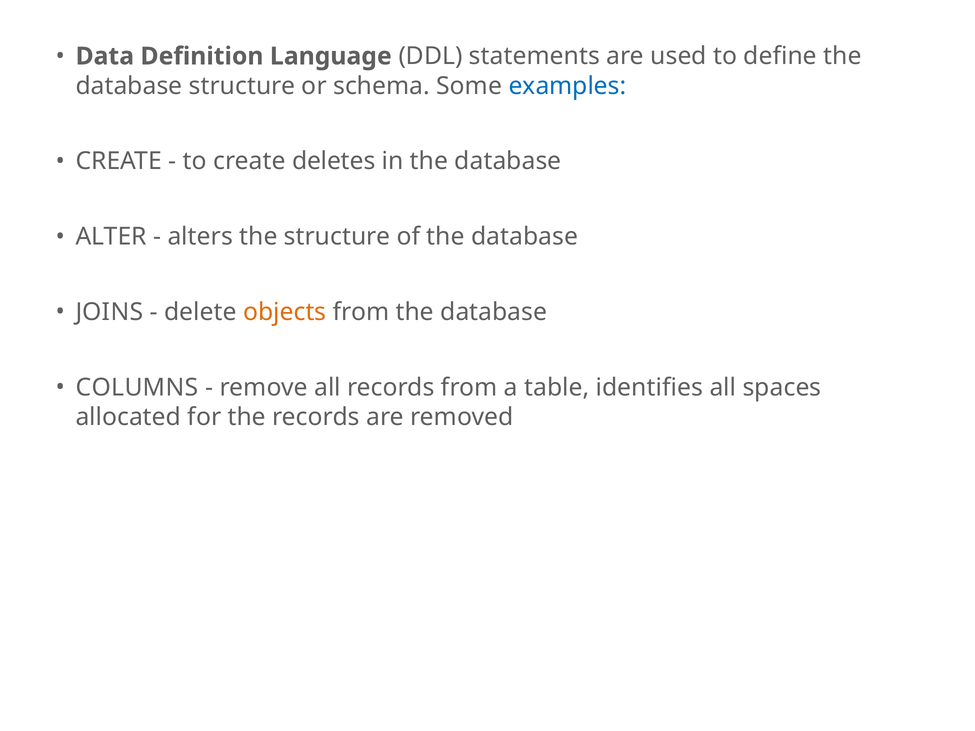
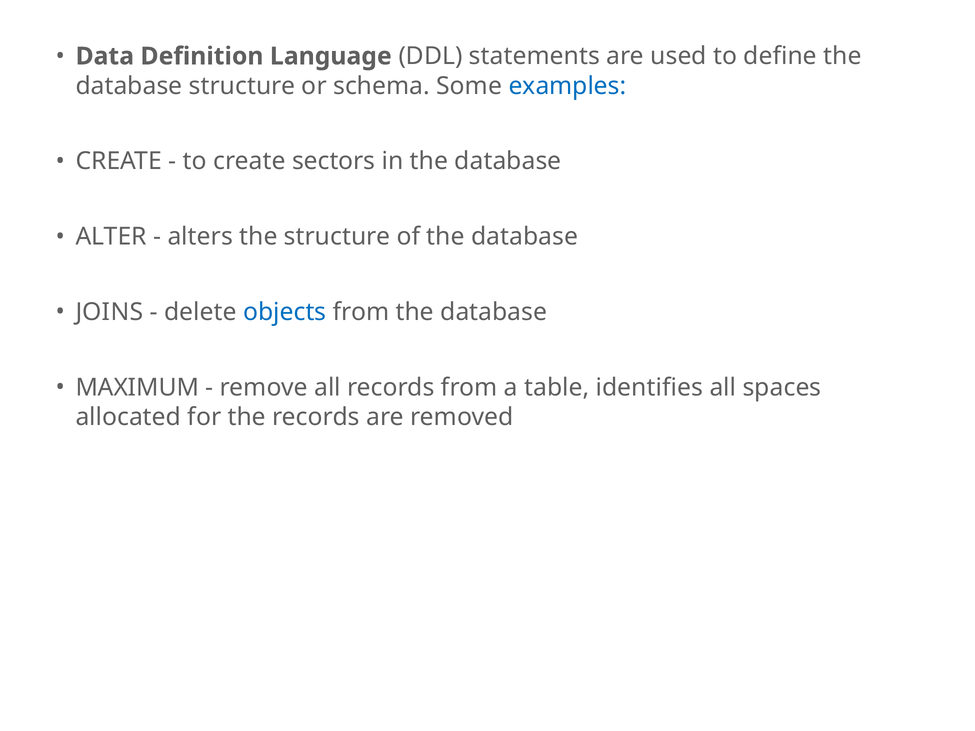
deletes: deletes -> sectors
objects colour: orange -> blue
COLUMNS: COLUMNS -> MAXIMUM
